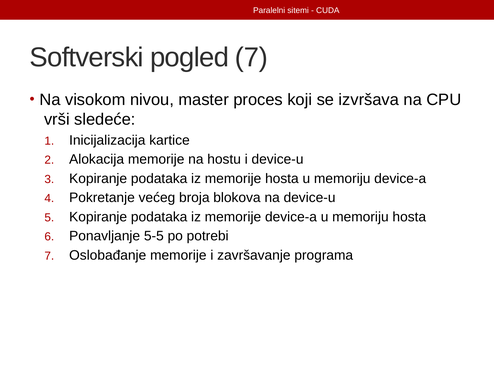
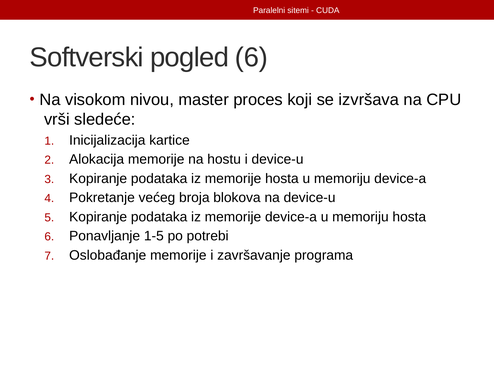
pogled 7: 7 -> 6
5-5: 5-5 -> 1-5
